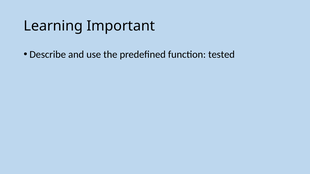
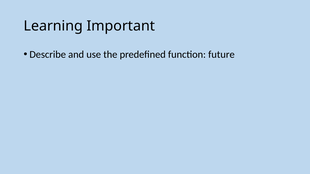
tested: tested -> future
